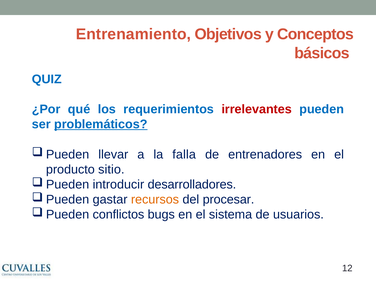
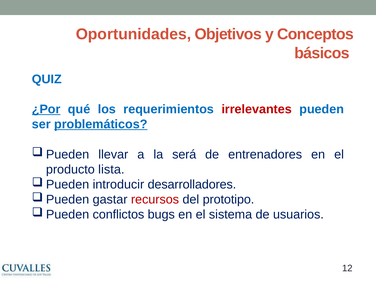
Entrenamiento: Entrenamiento -> Oportunidades
¿Por underline: none -> present
falla: falla -> será
sitio: sitio -> lista
recursos colour: orange -> red
procesar: procesar -> prototipo
